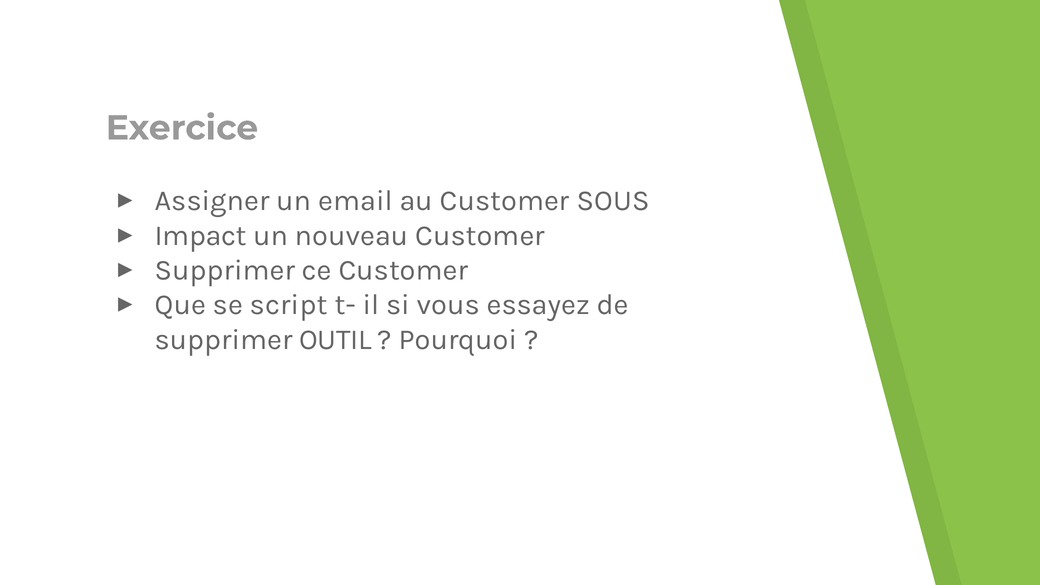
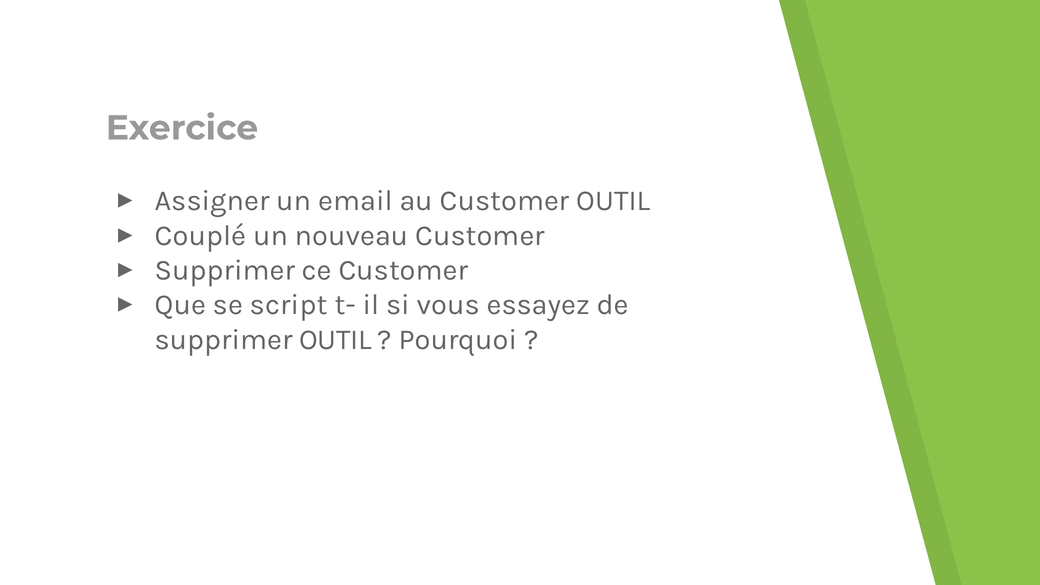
Customer SOUS: SOUS -> OUTIL
Impact: Impact -> Couplé
